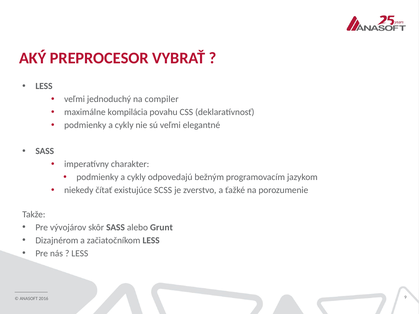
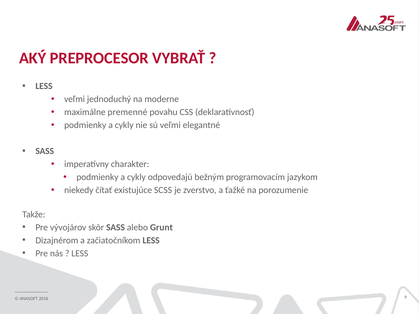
compiler: compiler -> moderne
kompilácia: kompilácia -> premenné
